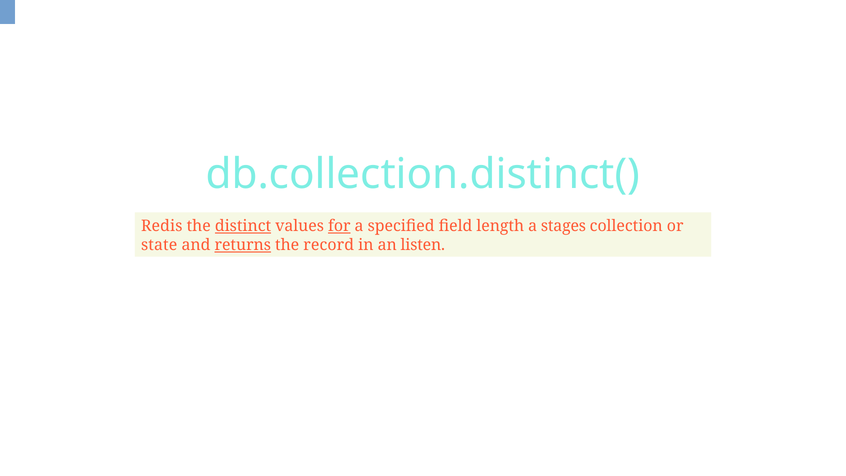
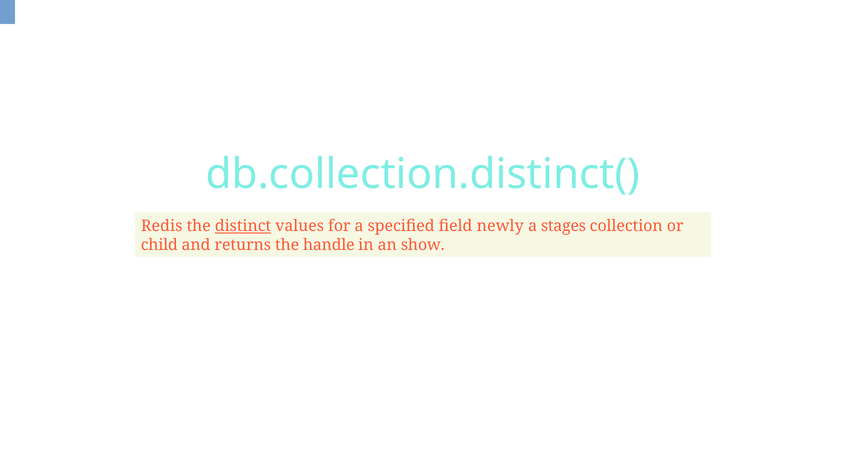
for underline: present -> none
length: length -> newly
state: state -> child
returns underline: present -> none
record: record -> handle
listen: listen -> show
